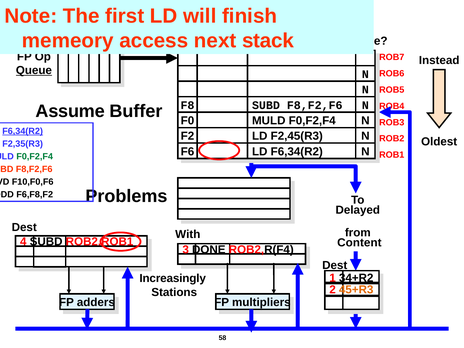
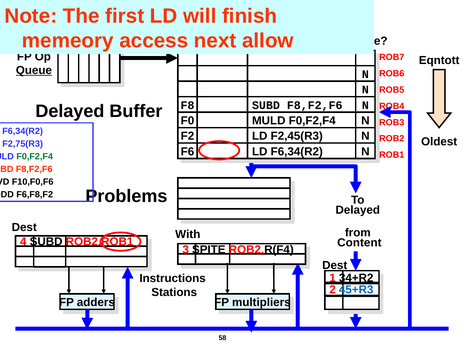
stack: stack -> allow
Instead: Instead -> Eqntott
Assume at (70, 111): Assume -> Delayed
F6,34(R2 at (23, 131) underline: present -> none
F2,35(R3: F2,35(R3 -> F2,75(R3
3 DONE: DONE -> SPITE
Increasingly: Increasingly -> Instructions
45+R3 colour: orange -> blue
